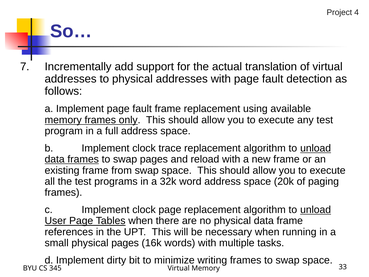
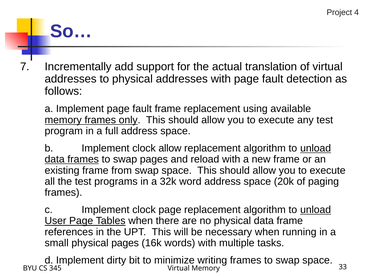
clock trace: trace -> allow
